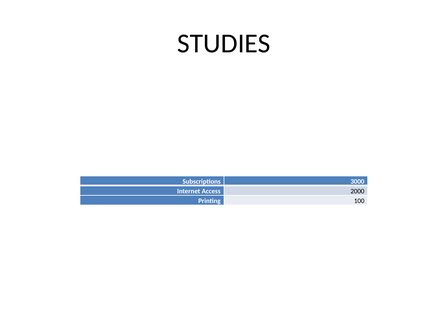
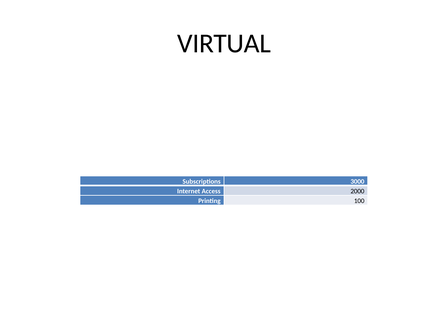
STUDIES: STUDIES -> VIRTUAL
